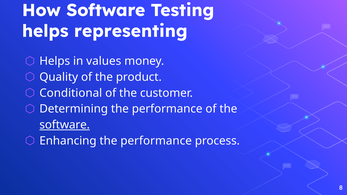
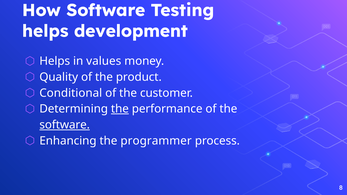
representing: representing -> development
the at (120, 109) underline: none -> present
Enhancing the performance: performance -> programmer
